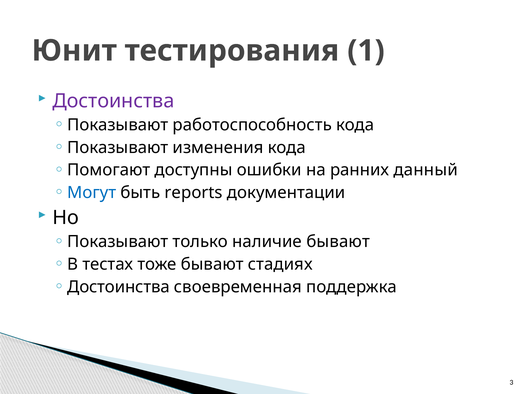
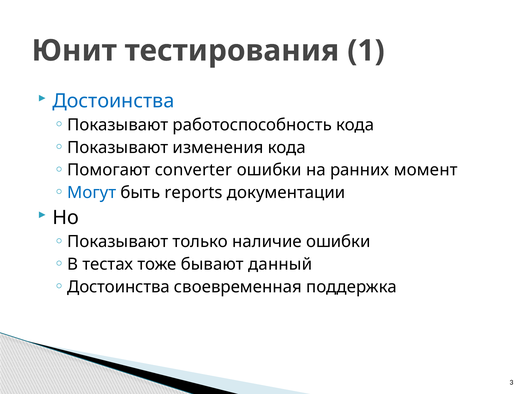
Достоинства at (113, 101) colour: purple -> blue
доступны: доступны -> converter
данный: данный -> момент
наличие бывают: бывают -> ошибки
стадиях: стадиях -> данный
